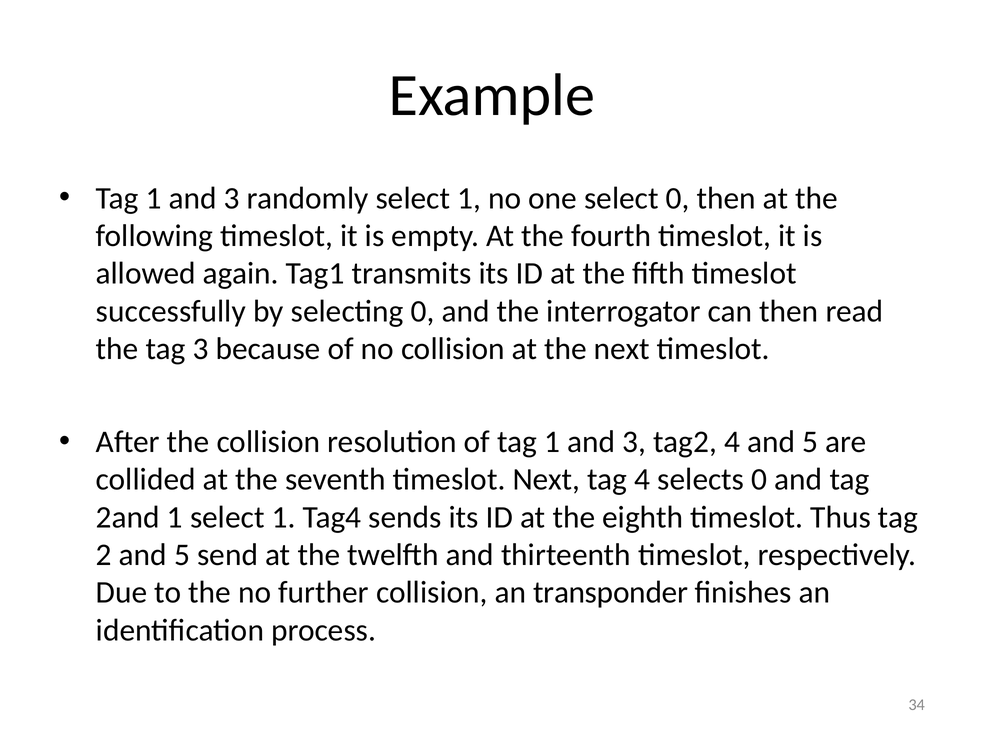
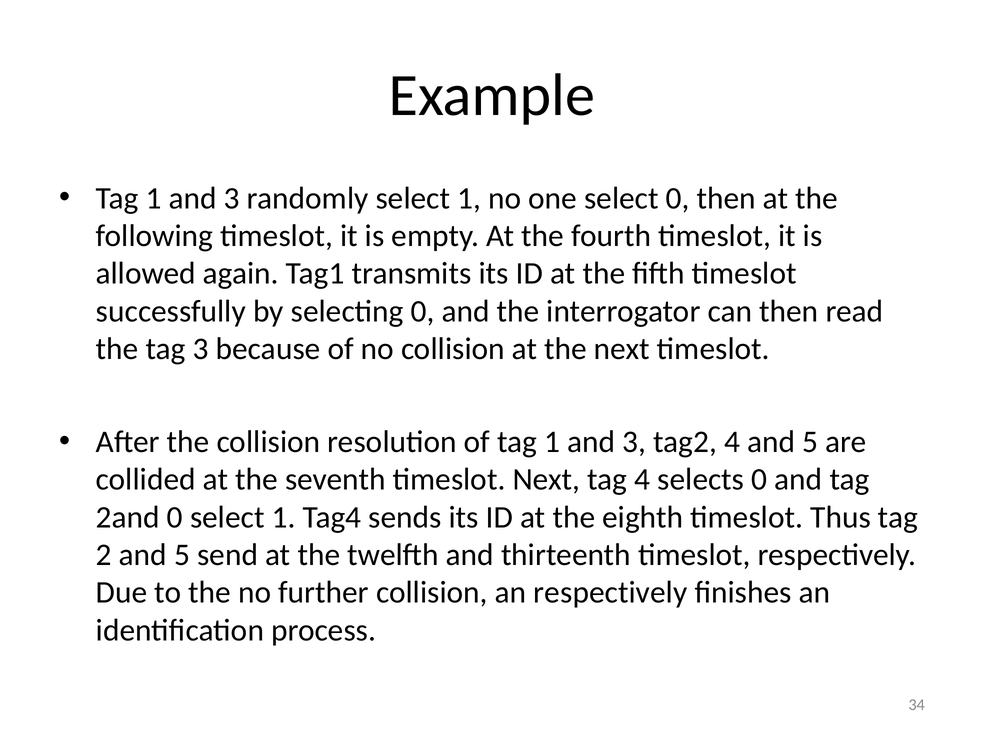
2and 1: 1 -> 0
an transponder: transponder -> respectively
